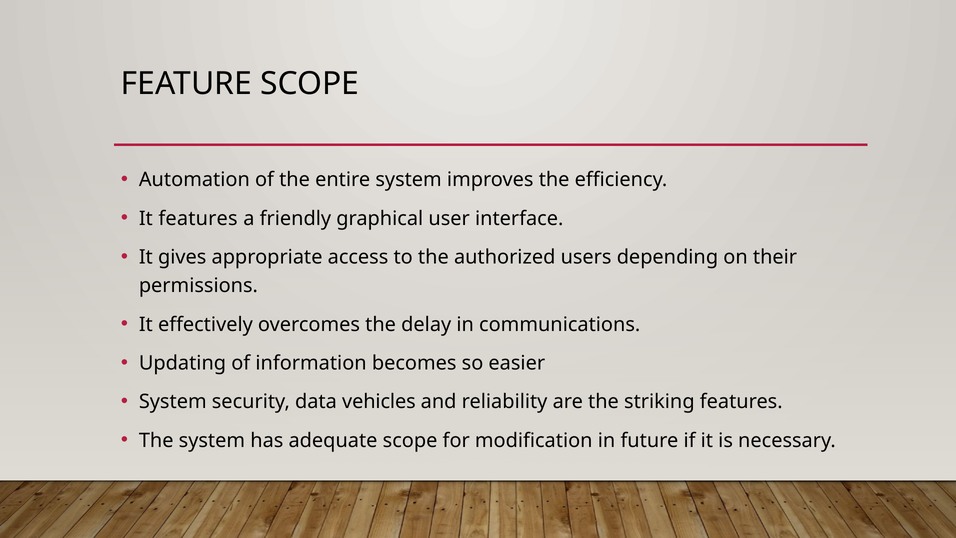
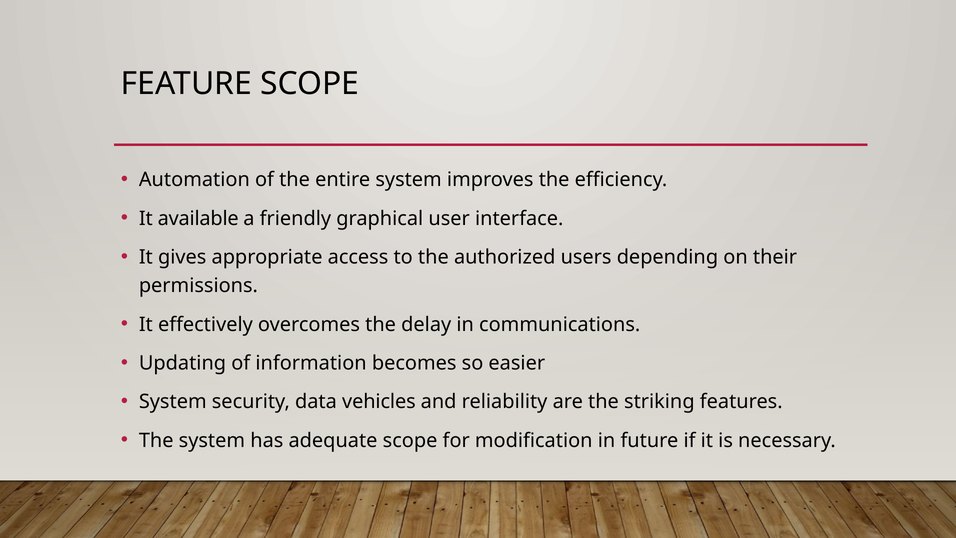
It features: features -> available
